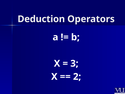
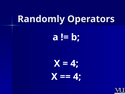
Deduction: Deduction -> Randomly
3 at (74, 63): 3 -> 4
2 at (77, 76): 2 -> 4
